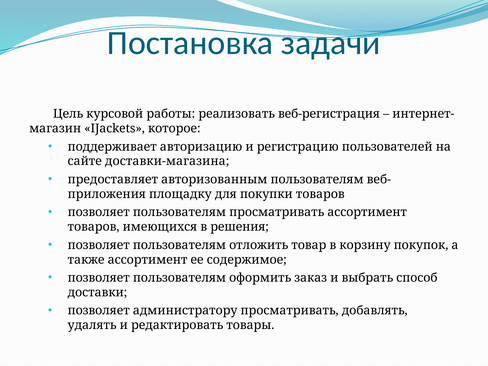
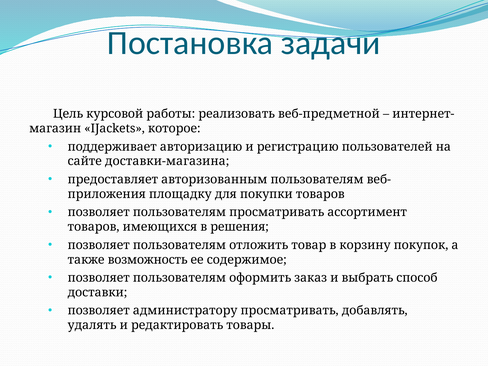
веб-регистрация: веб-регистрация -> веб-предметной
также ассортимент: ассортимент -> возможность
